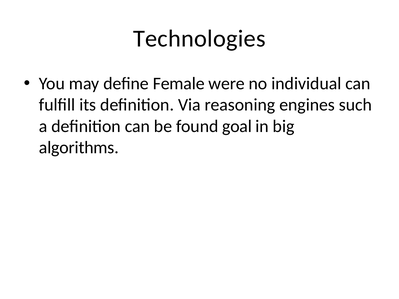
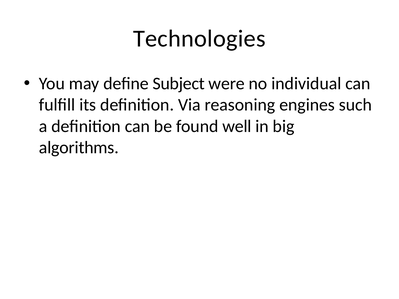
Female: Female -> Subject
goal: goal -> well
